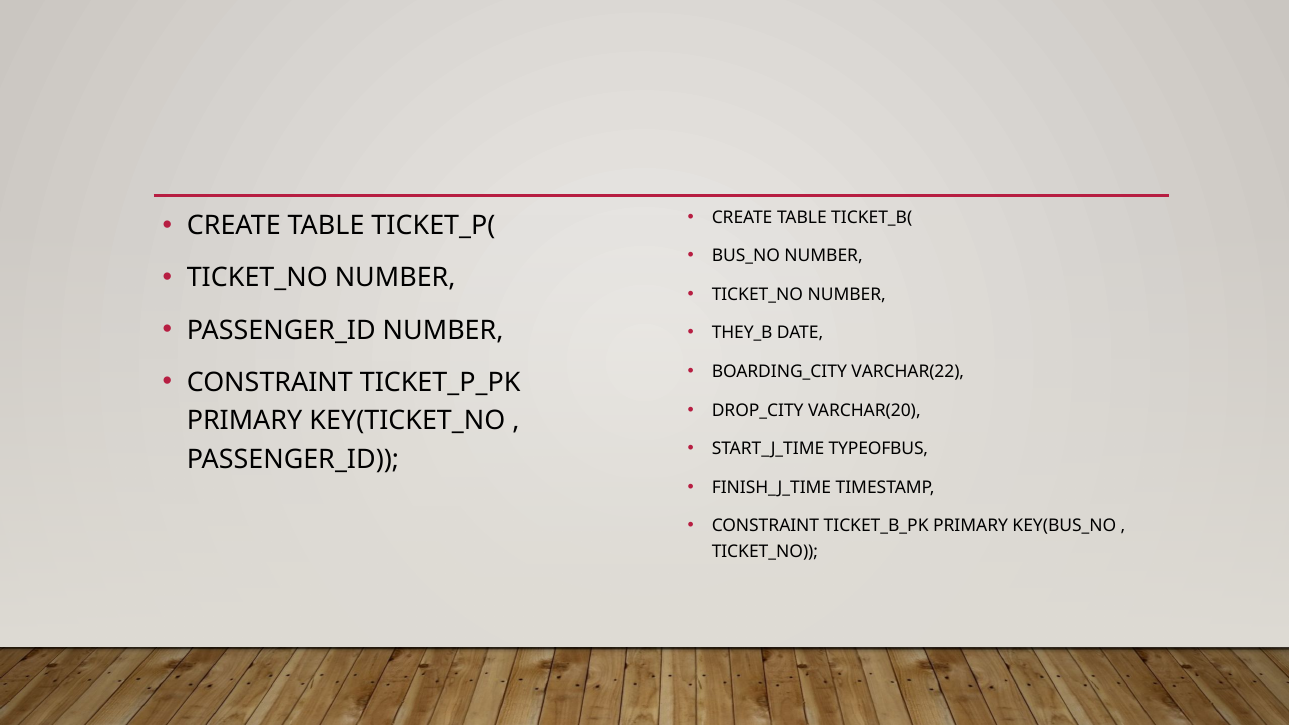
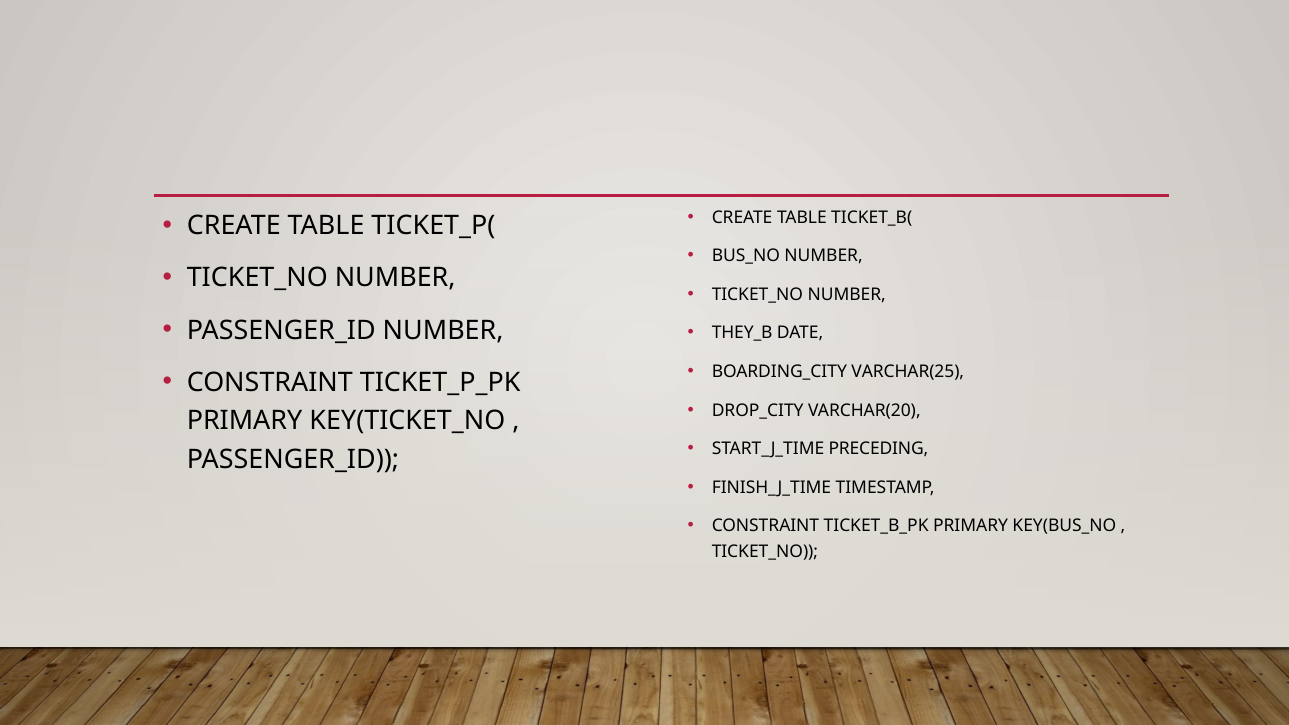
VARCHAR(22: VARCHAR(22 -> VARCHAR(25
TYPEOFBUS: TYPEOFBUS -> PRECEDING
